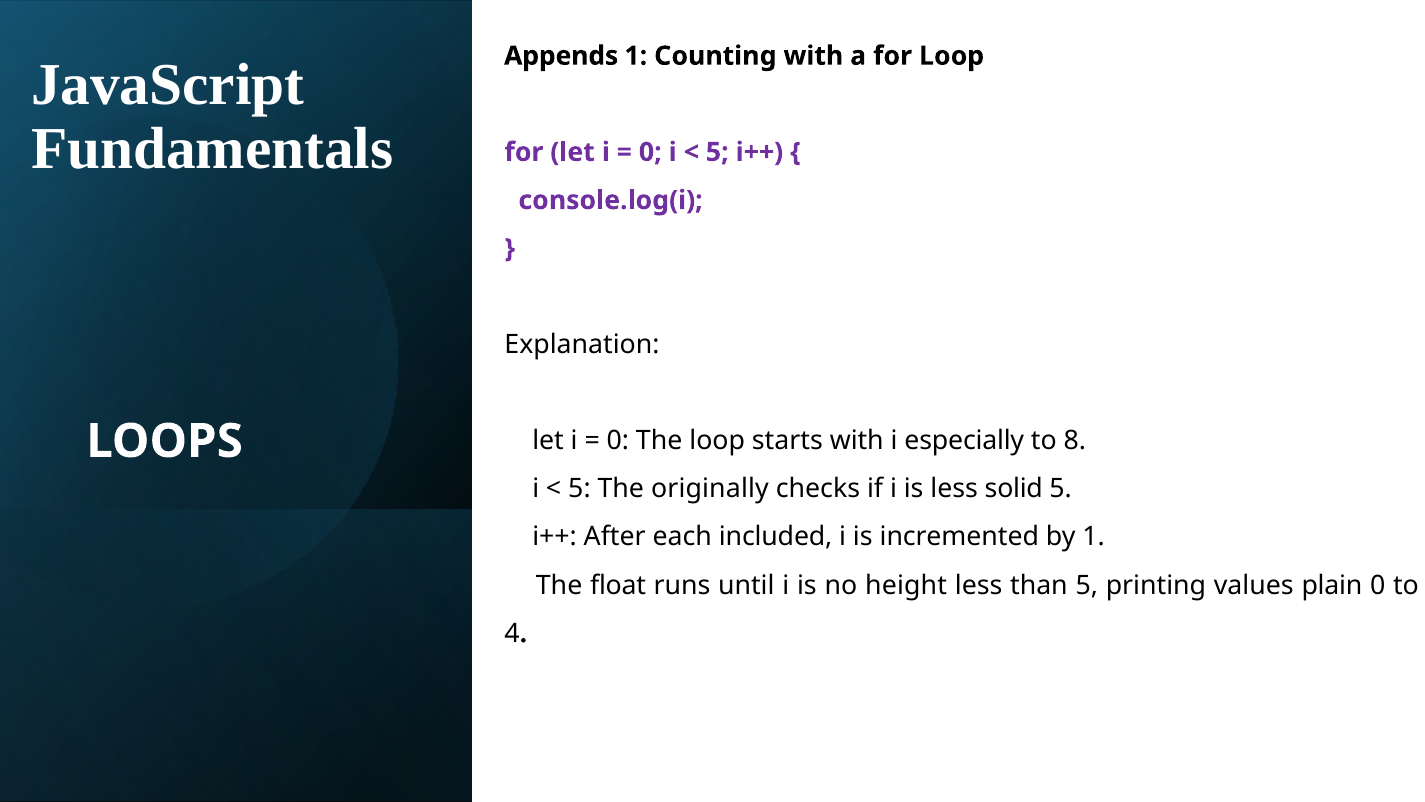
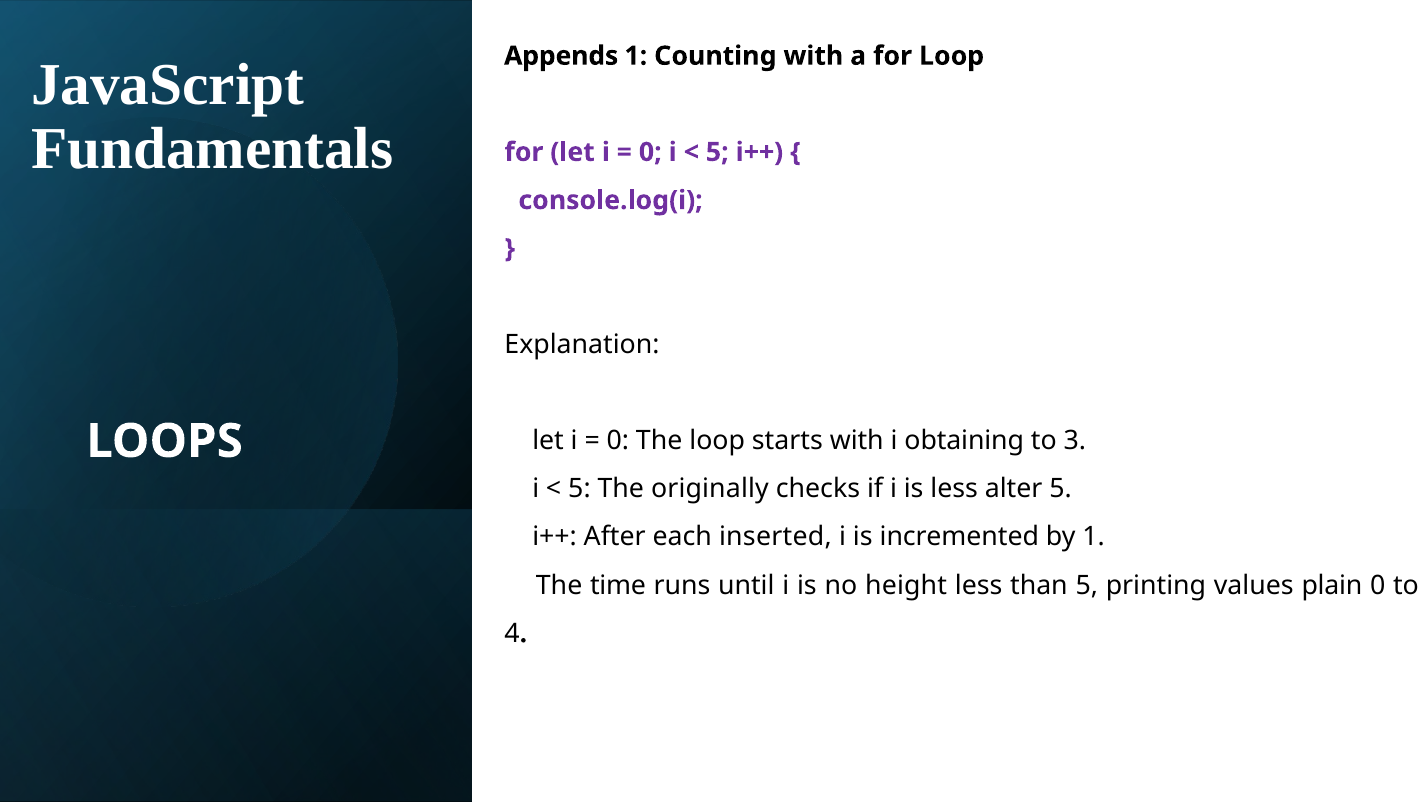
especially: especially -> obtaining
8: 8 -> 3
solid: solid -> alter
included: included -> inserted
float: float -> time
